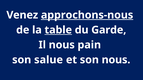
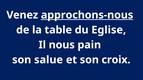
table underline: present -> none
Garde: Garde -> Eglise
son nous: nous -> croix
